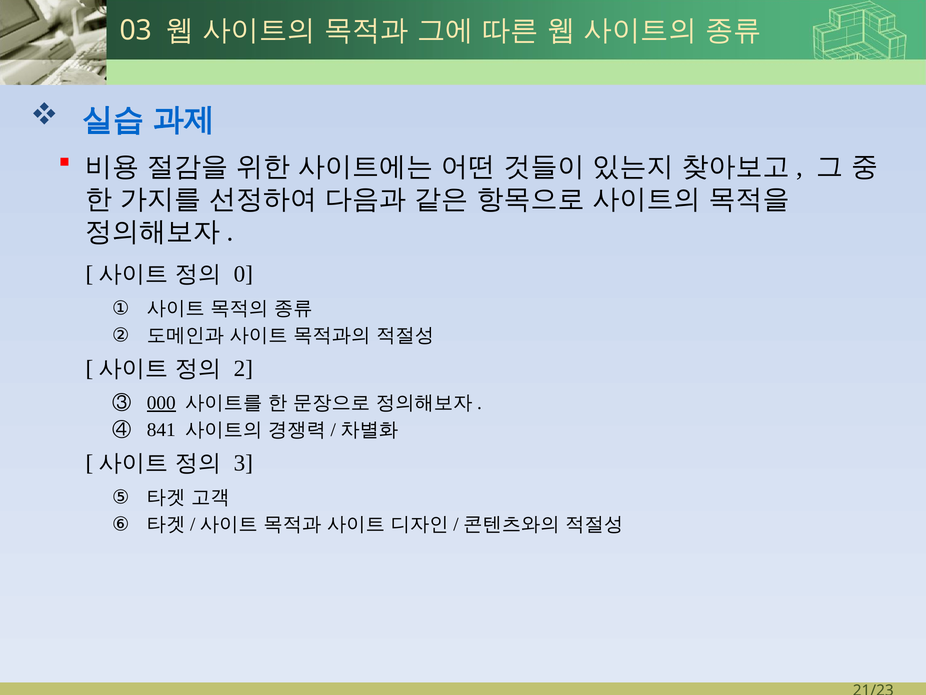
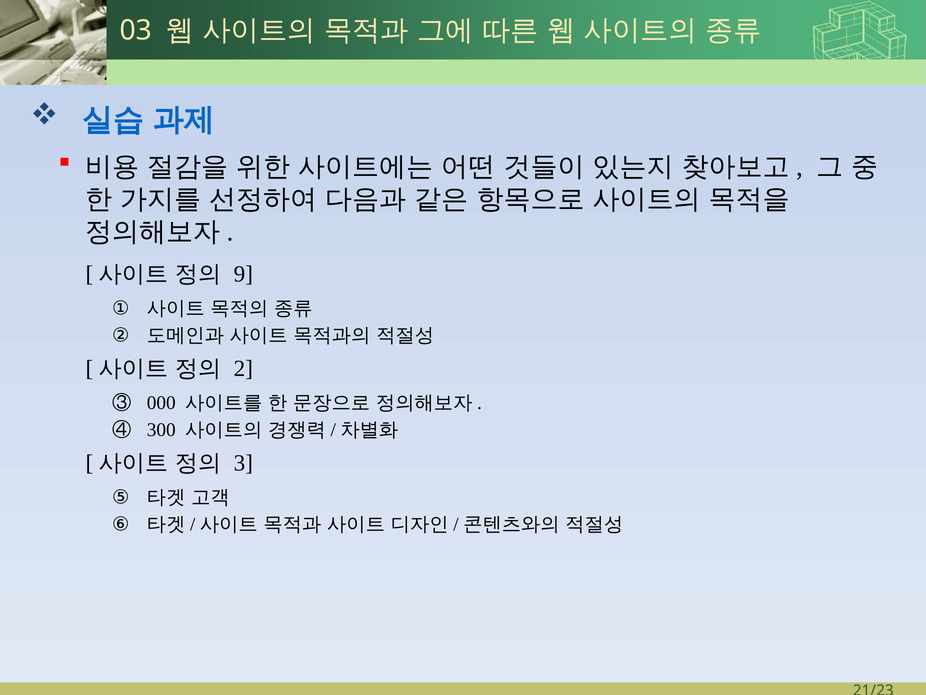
0: 0 -> 9
000 underline: present -> none
841: 841 -> 300
